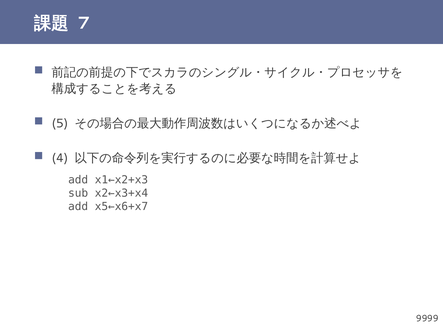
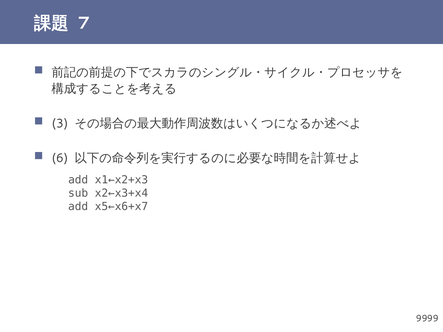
5: 5 -> 3
4: 4 -> 6
